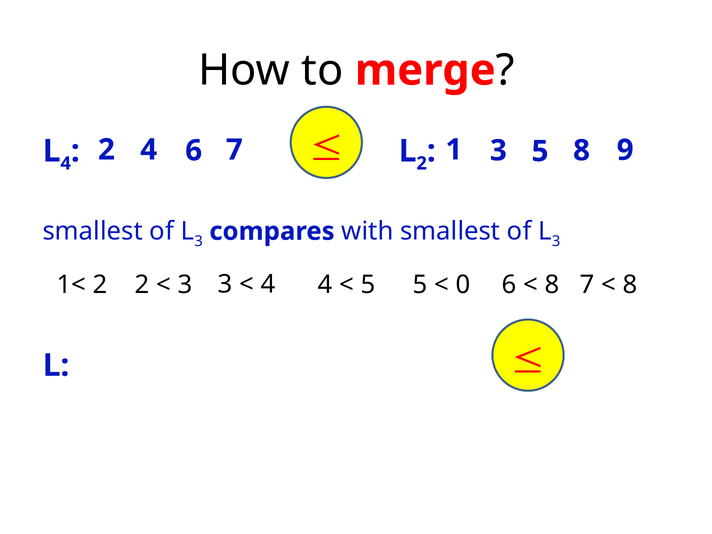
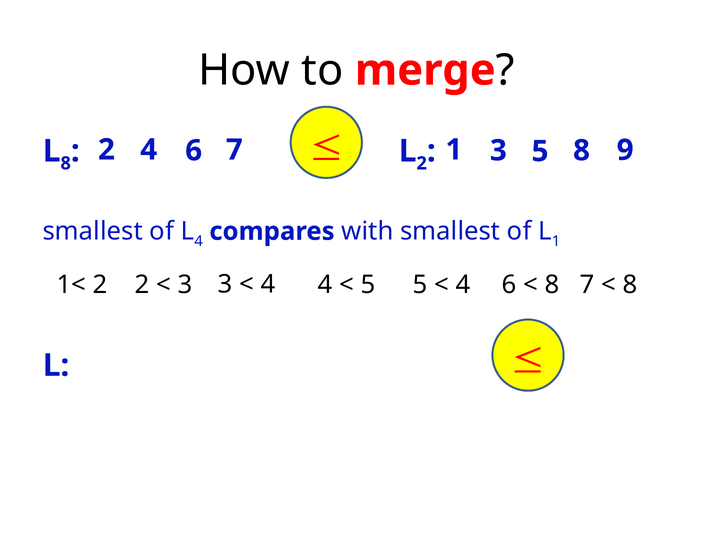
L 4: 4 -> 8
3 at (199, 241): 3 -> 4
3 at (556, 241): 3 -> 1
0 at (463, 285): 0 -> 4
